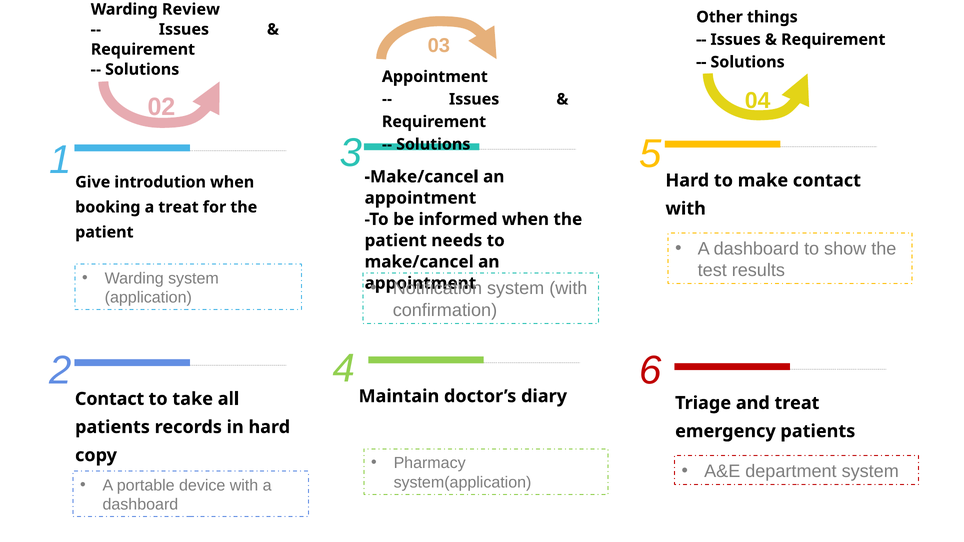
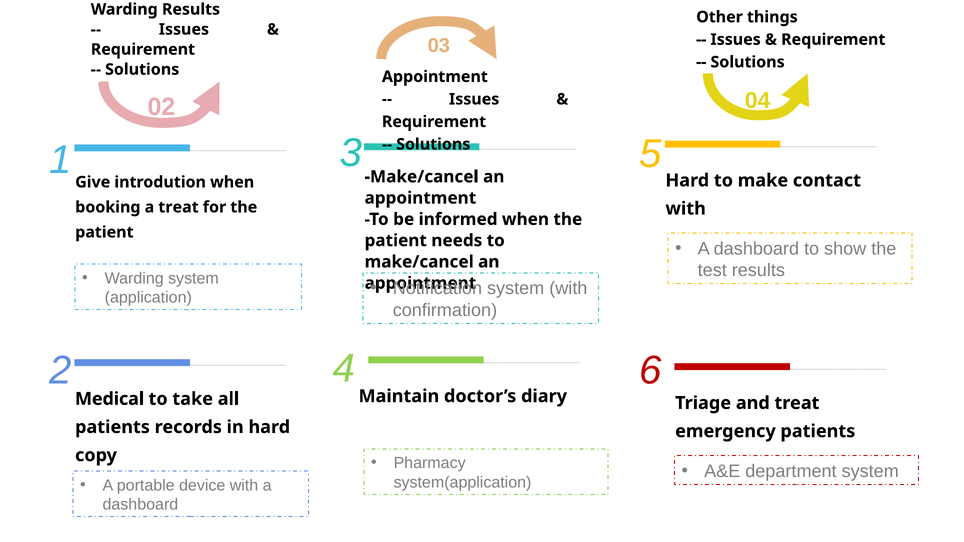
Warding Review: Review -> Results
Contact at (110, 399): Contact -> Medical
